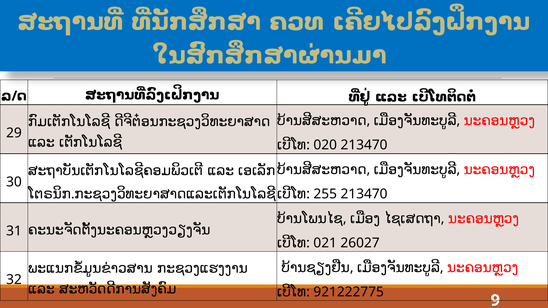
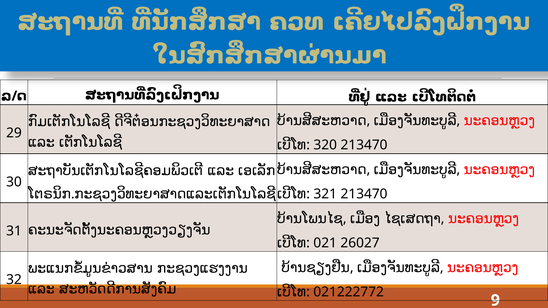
020: 020 -> 320
255: 255 -> 321
921222775: 921222775 -> 021222772
